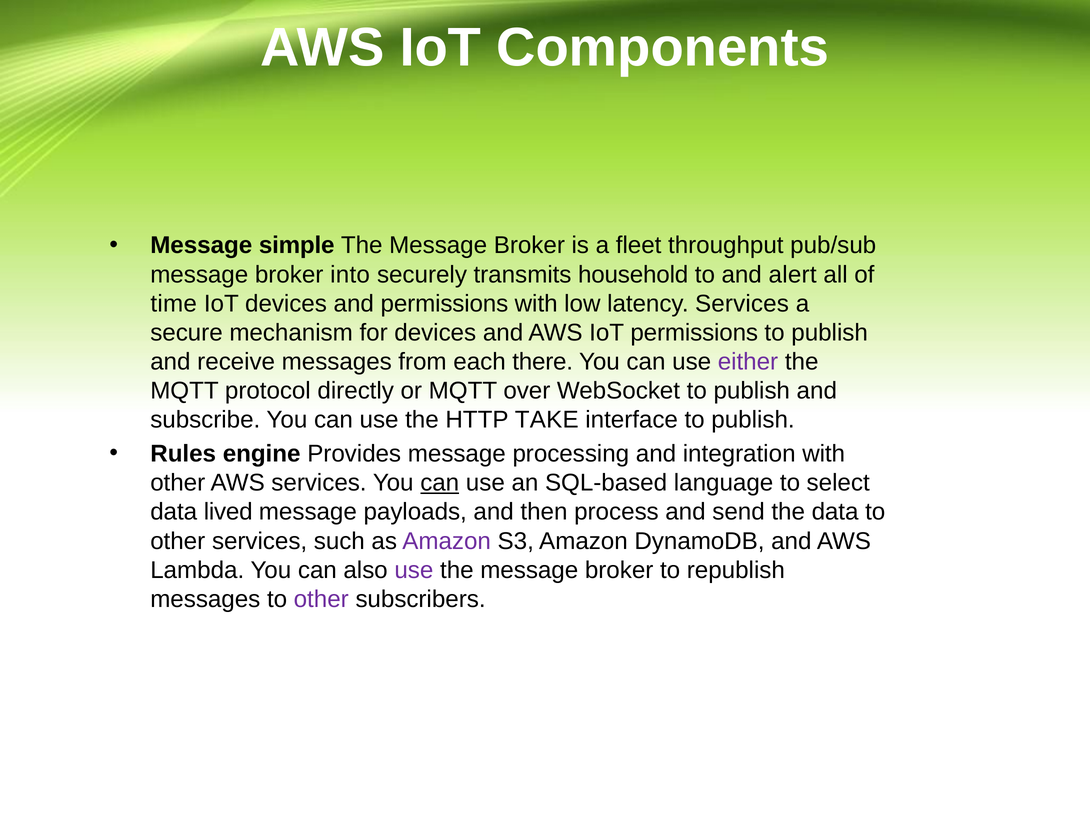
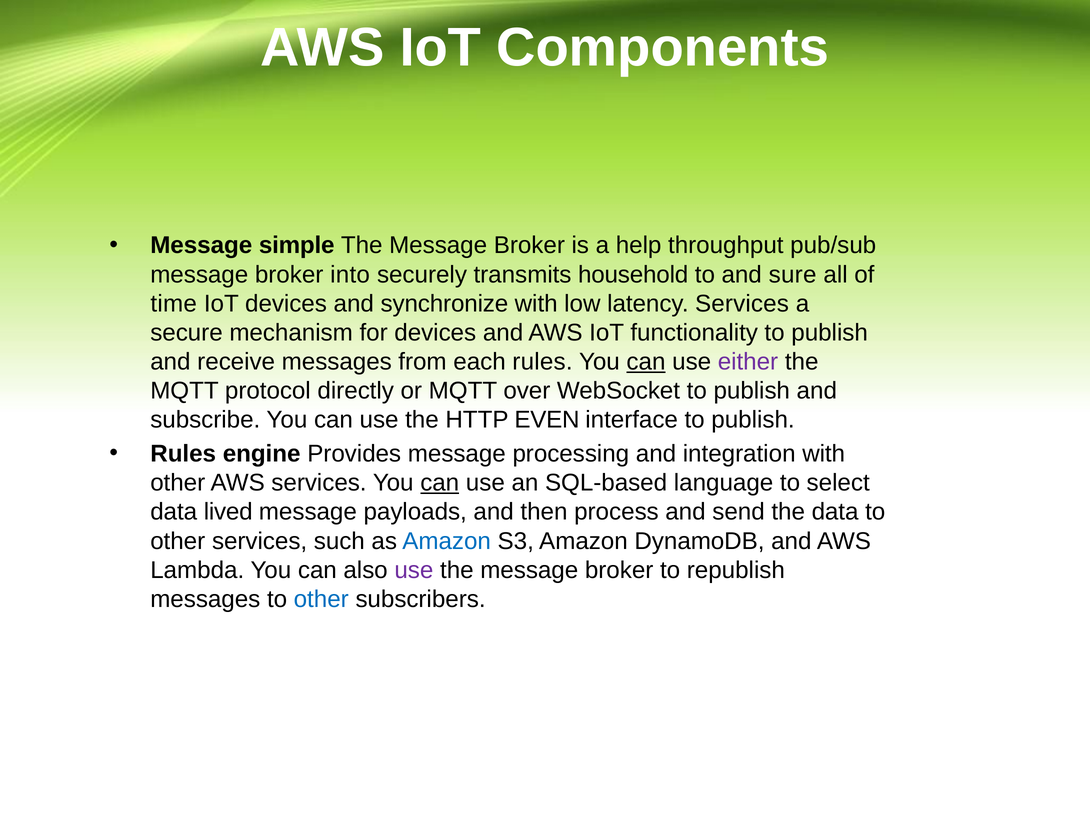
fleet: fleet -> help
alert: alert -> sure
and permissions: permissions -> synchronize
IoT permissions: permissions -> functionality
each there: there -> rules
can at (646, 362) underline: none -> present
TAKE: TAKE -> EVEN
Amazon at (447, 541) colour: purple -> blue
other at (321, 599) colour: purple -> blue
